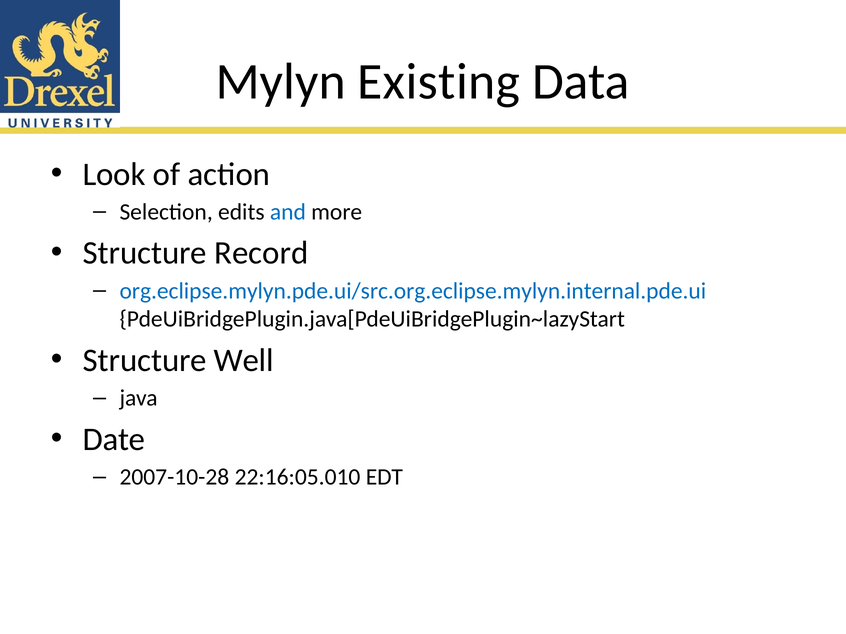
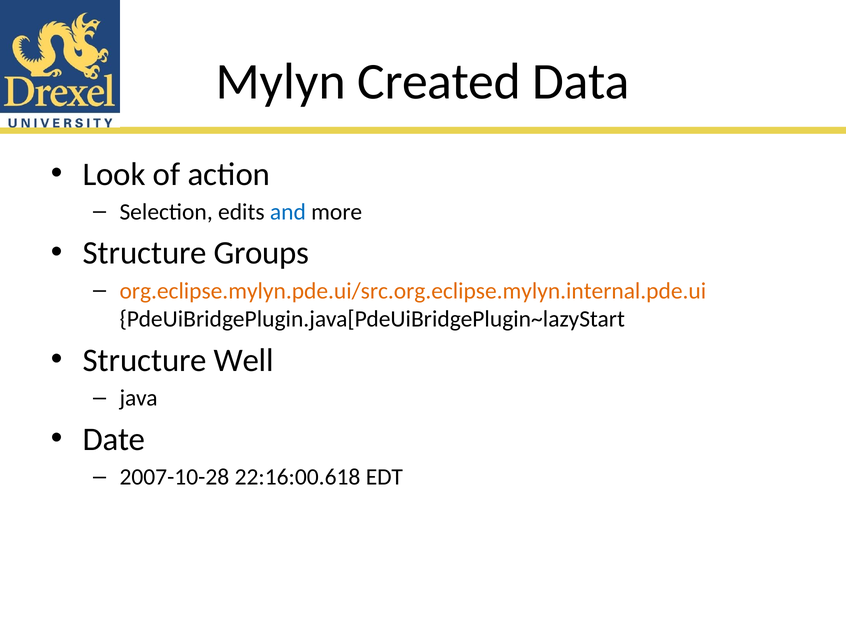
Existing: Existing -> Created
Record: Record -> Groups
org.eclipse.mylyn.pde.ui/src.org.eclipse.mylyn.internal.pde.ui colour: blue -> orange
22:16:05.010: 22:16:05.010 -> 22:16:00.618
